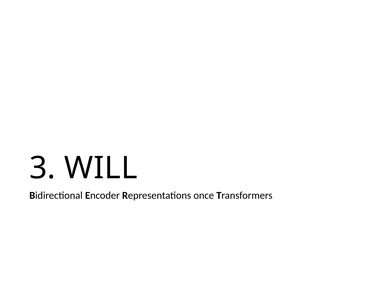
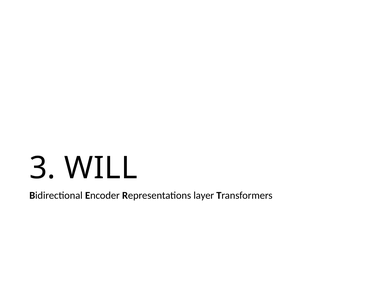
once: once -> layer
